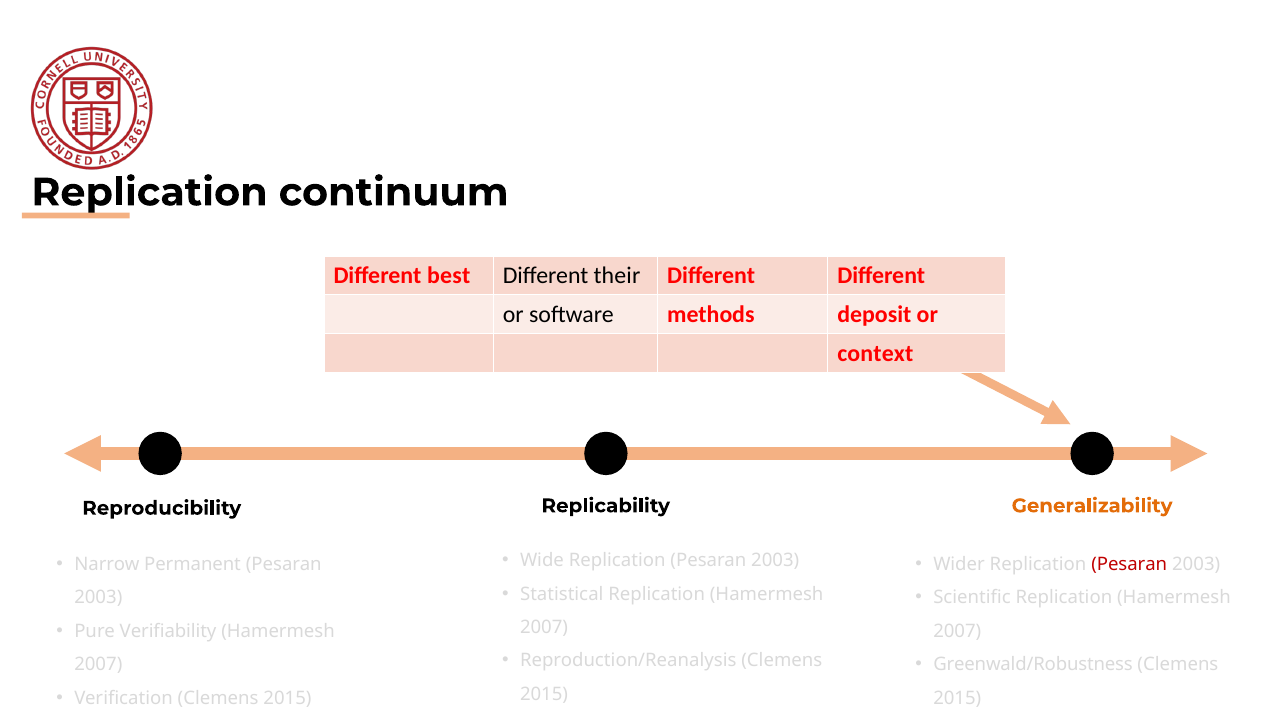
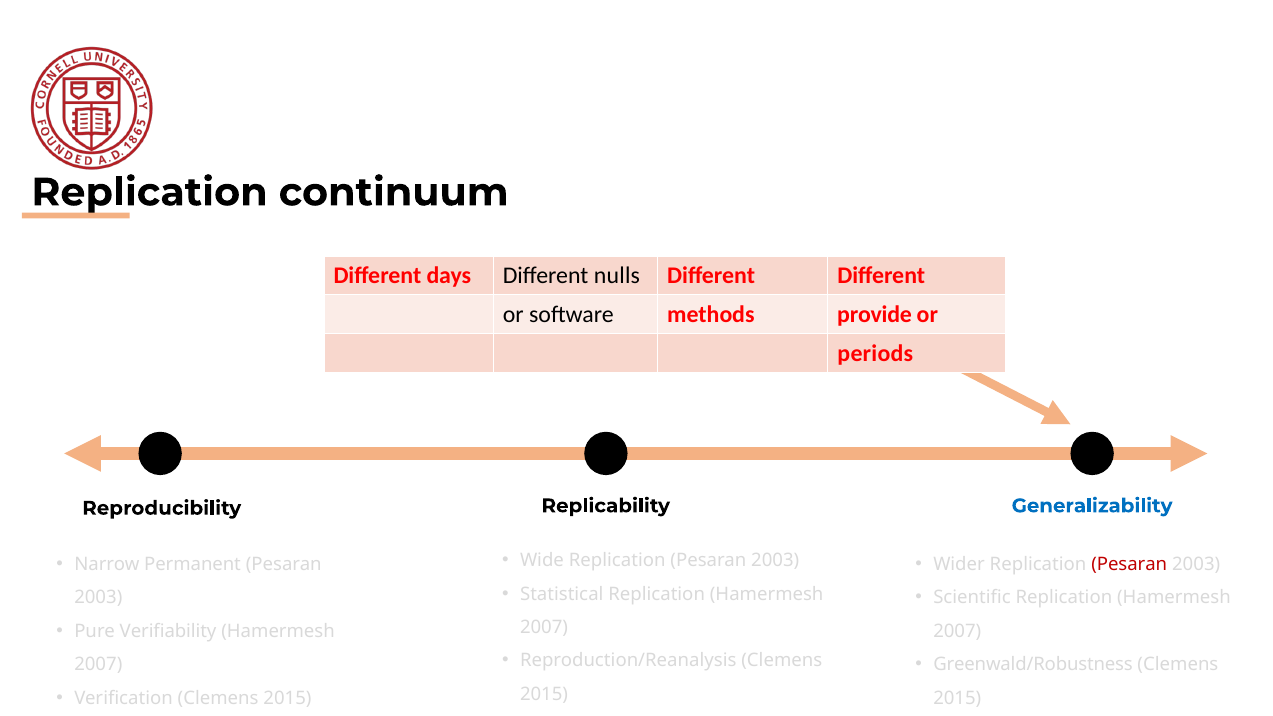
best: best -> days
their: their -> nulls
deposit: deposit -> provide
context: context -> periods
Generalizability colour: orange -> blue
